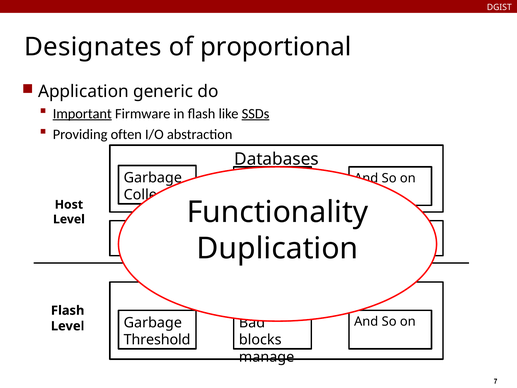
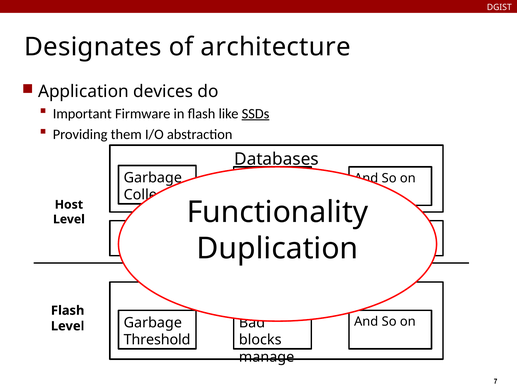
proportional: proportional -> architecture
generic: generic -> devices
Important underline: present -> none
often: often -> them
